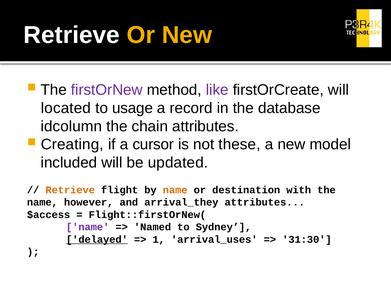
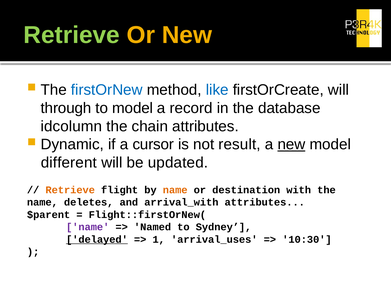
Retrieve at (72, 35) colour: white -> light green
firstOrNew colour: purple -> blue
like colour: purple -> blue
located: located -> through
to usage: usage -> model
Creating: Creating -> Dynamic
these: these -> result
new at (291, 145) underline: none -> present
included: included -> different
however: however -> deletes
arrival_they: arrival_they -> arrival_with
$access: $access -> $parent
31:30: 31:30 -> 10:30
